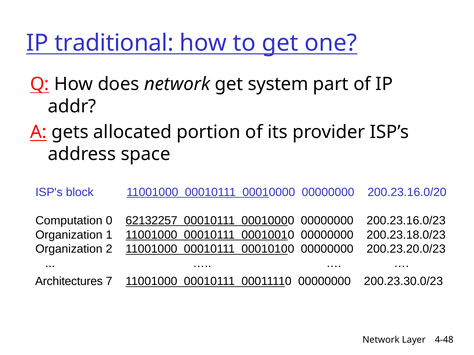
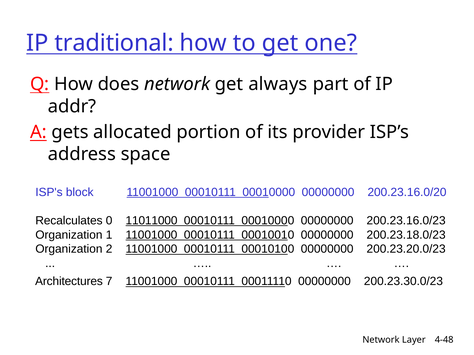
system: system -> always
Computation: Computation -> Recalculates
62132257: 62132257 -> 11011000
